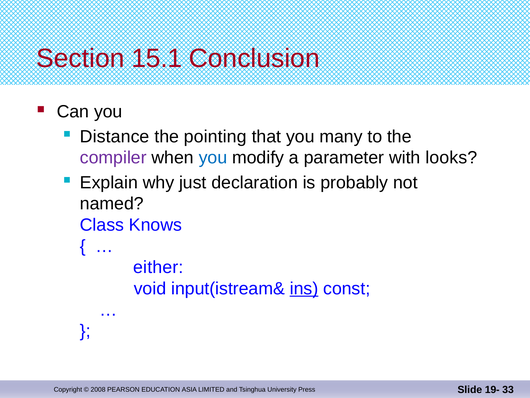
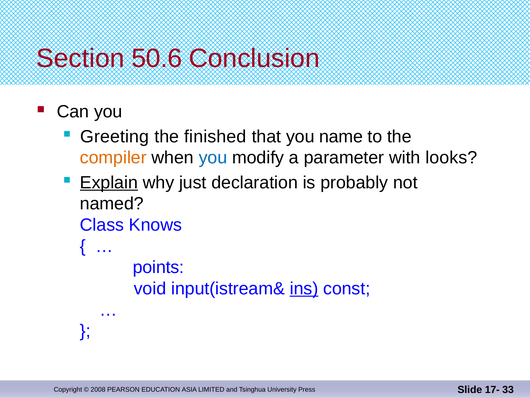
15.1: 15.1 -> 50.6
Distance: Distance -> Greeting
pointing: pointing -> finished
many: many -> name
compiler colour: purple -> orange
Explain underline: none -> present
either: either -> points
19-: 19- -> 17-
